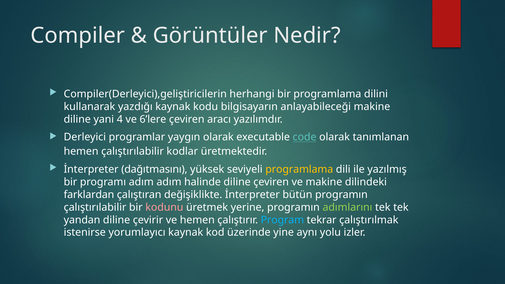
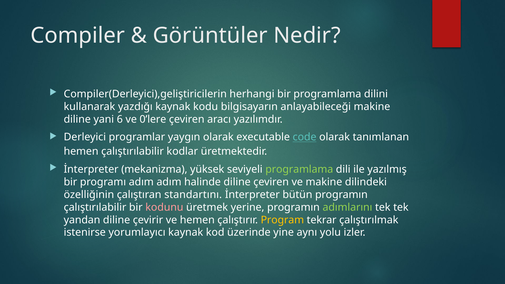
4: 4 -> 6
6’lere: 6’lere -> 0’lere
dağıtmasını: dağıtmasını -> mekanizma
programlama at (299, 169) colour: yellow -> light green
farklardan: farklardan -> özelliğinin
değişiklikte: değişiklikte -> standartını
Program colour: light blue -> yellow
